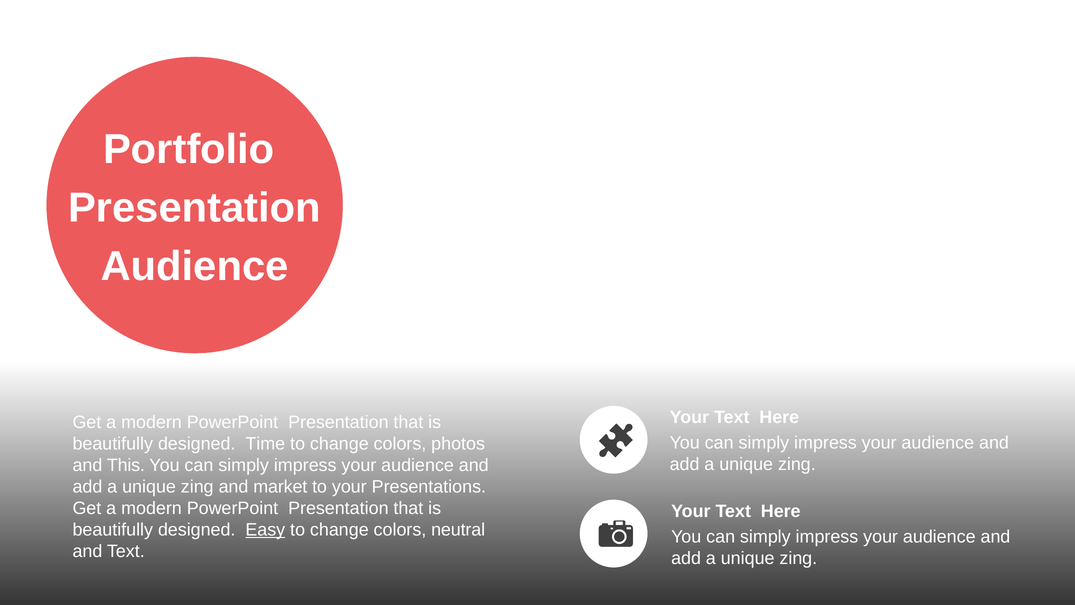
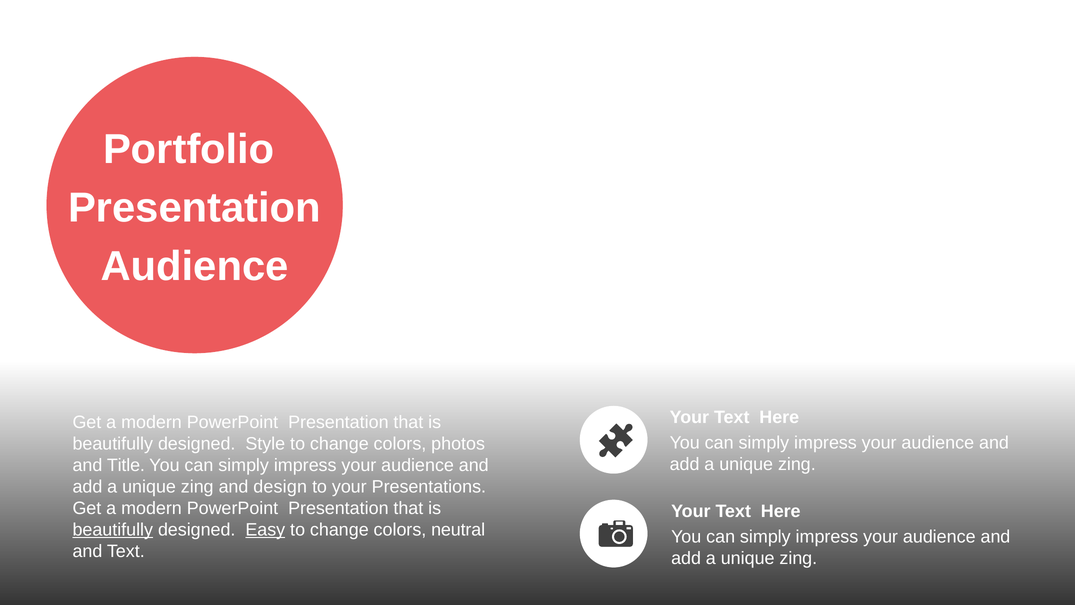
Time: Time -> Style
This: This -> Title
market: market -> design
beautifully at (113, 530) underline: none -> present
